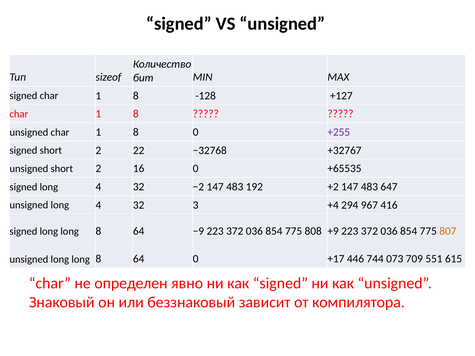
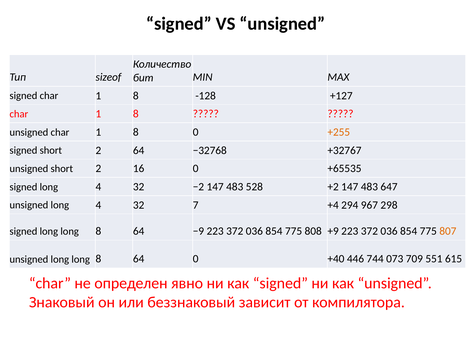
+255 colour: purple -> orange
2 22: 22 -> 64
192: 192 -> 528
3: 3 -> 7
416: 416 -> 298
+17: +17 -> +40
